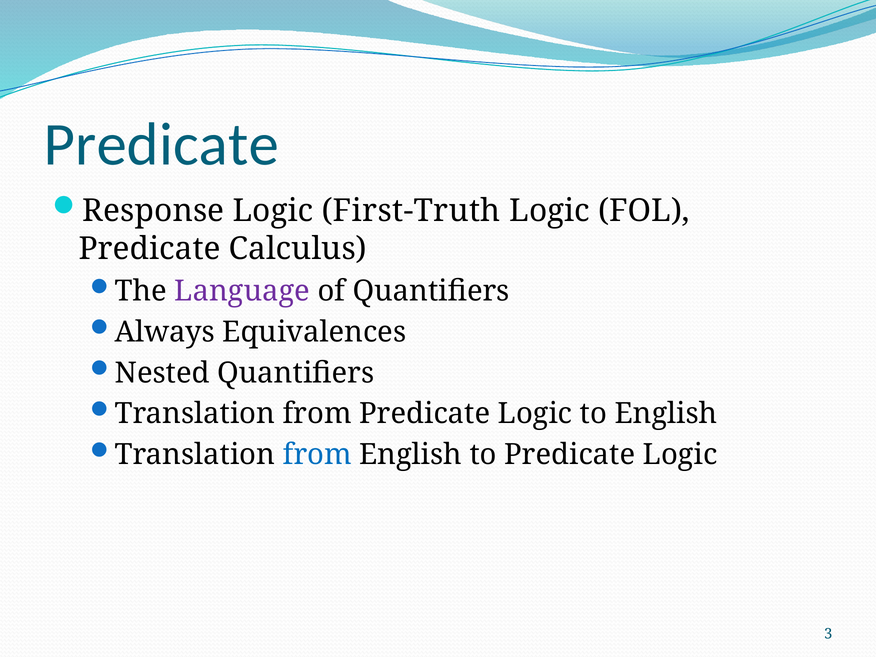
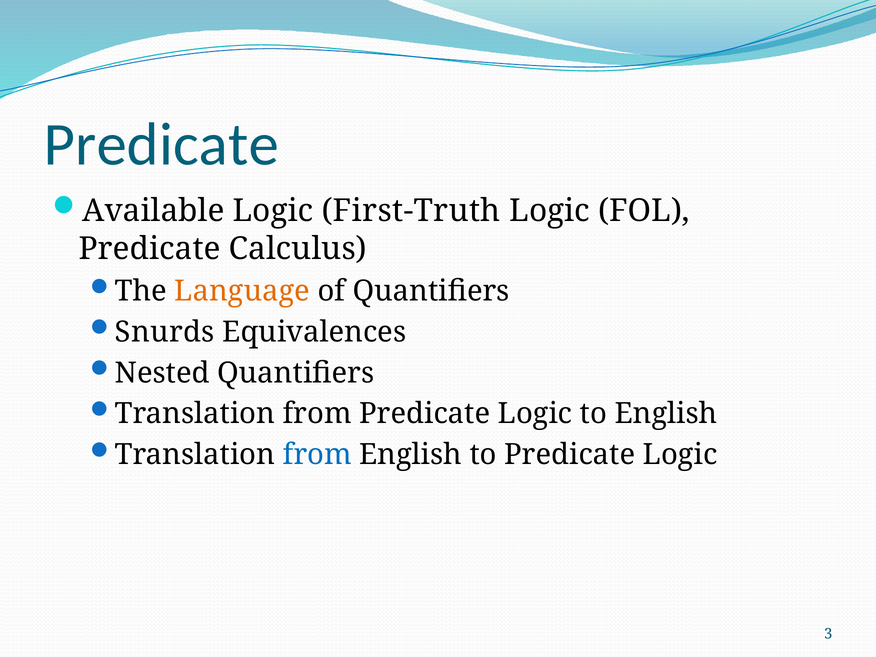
Response: Response -> Available
Language colour: purple -> orange
Always: Always -> Snurds
